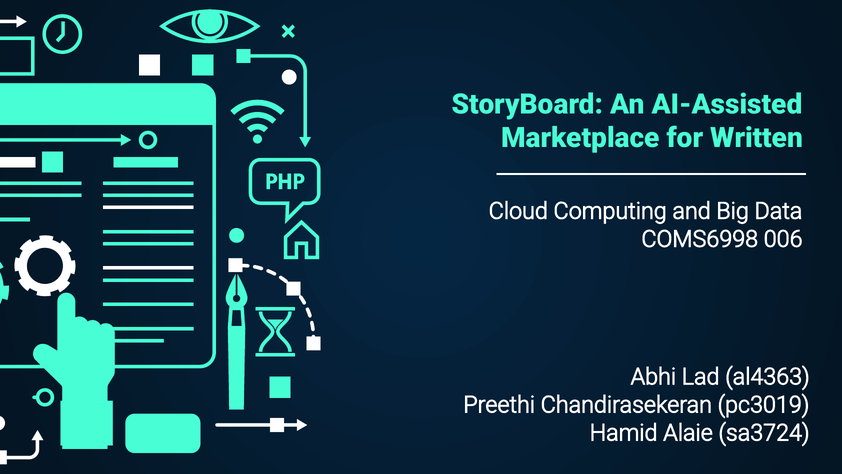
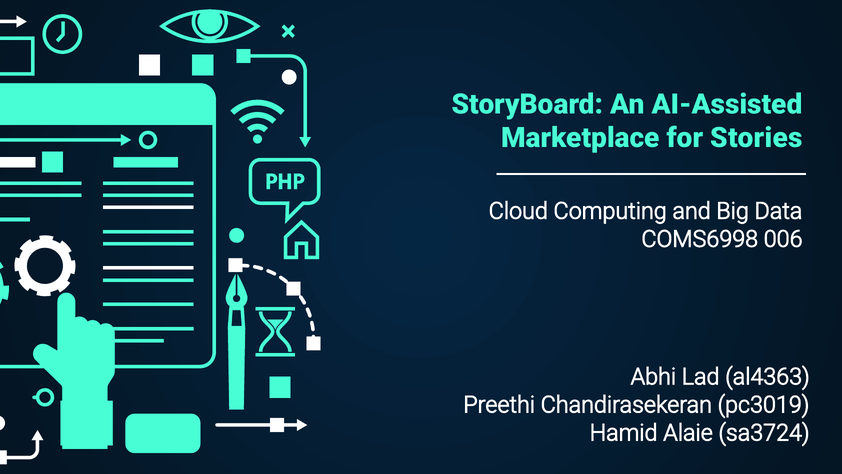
Written: Written -> Stories
